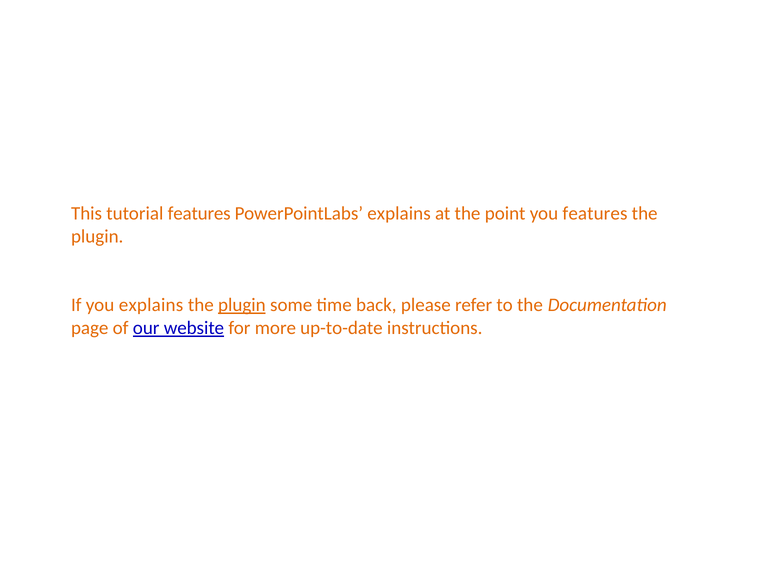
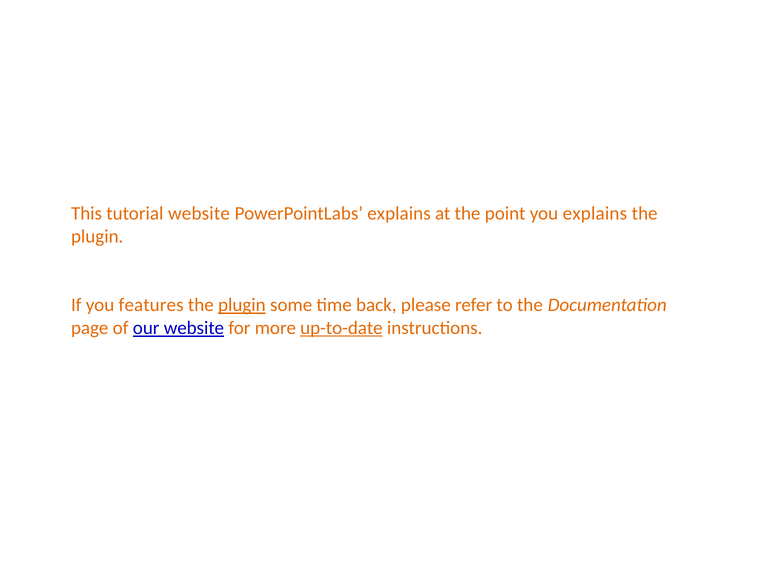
tutorial features: features -> website
you features: features -> explains
you explains: explains -> features
up-to-date underline: none -> present
